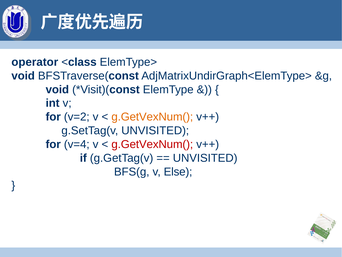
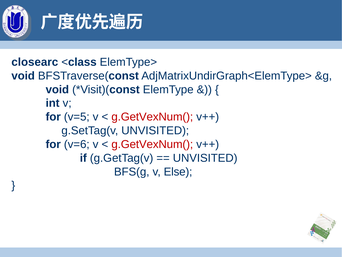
operator: operator -> closearc
v=2: v=2 -> v=5
g.GetVexNum( at (152, 117) colour: orange -> red
v=4: v=4 -> v=6
